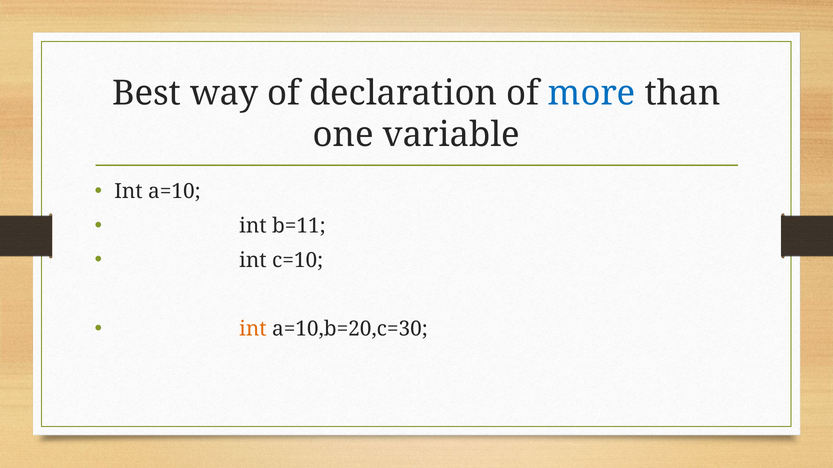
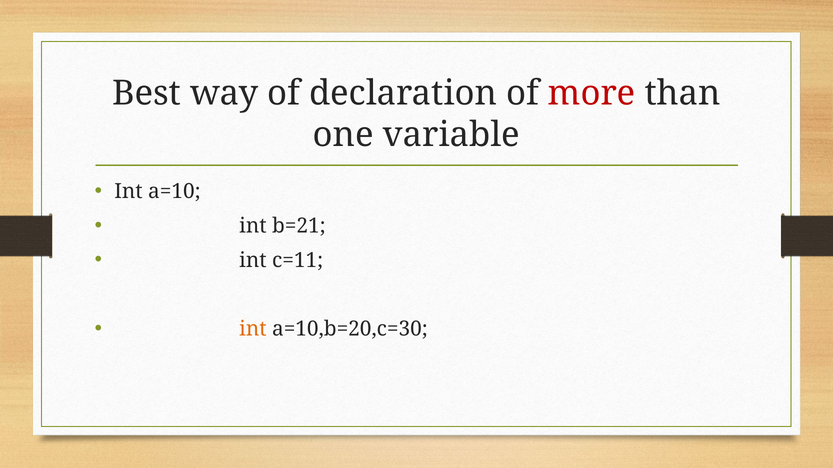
more colour: blue -> red
b=11: b=11 -> b=21
c=10: c=10 -> c=11
